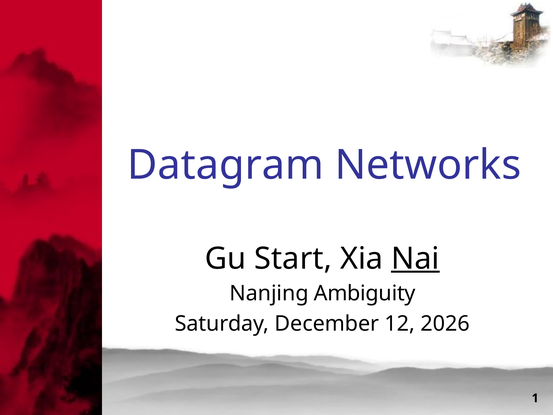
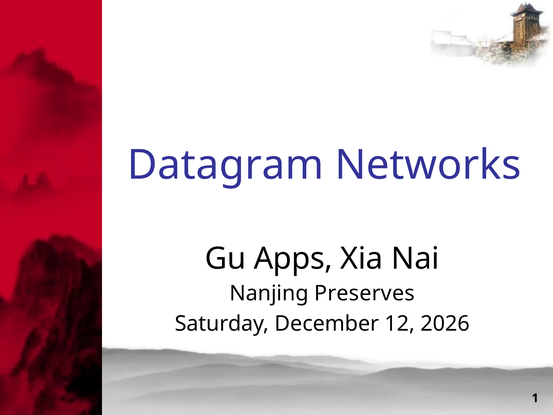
Start: Start -> Apps
Nai underline: present -> none
Ambiguity: Ambiguity -> Preserves
